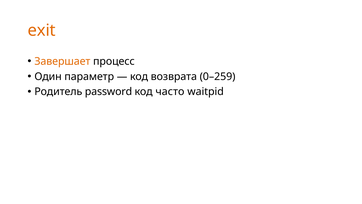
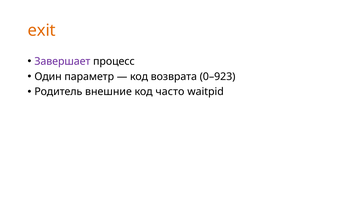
Завершает colour: orange -> purple
0–259: 0–259 -> 0–923
password: password -> внешние
